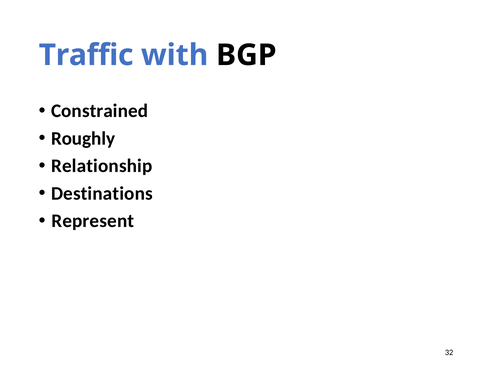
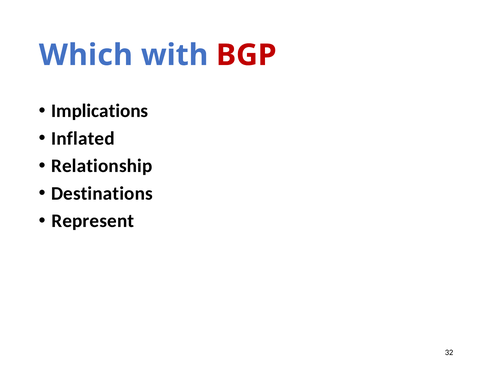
Traffic: Traffic -> Which
BGP colour: black -> red
Constrained: Constrained -> Implications
Roughly: Roughly -> Inflated
